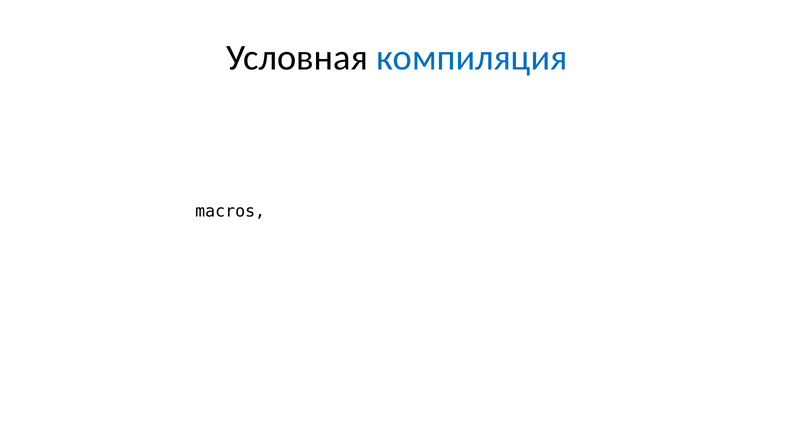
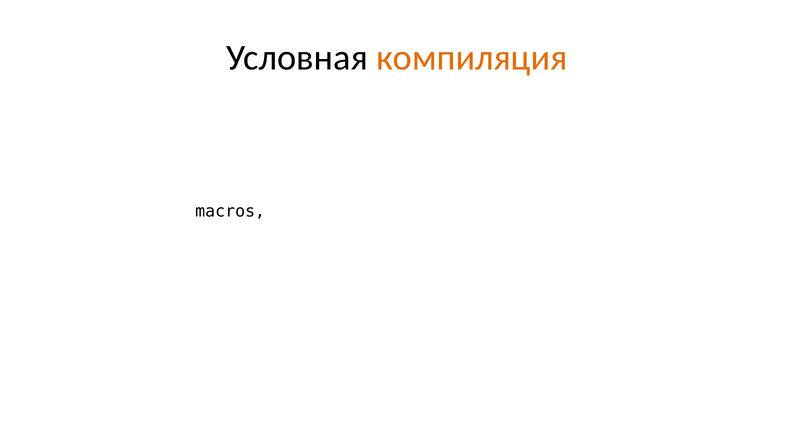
компиляция colour: blue -> orange
